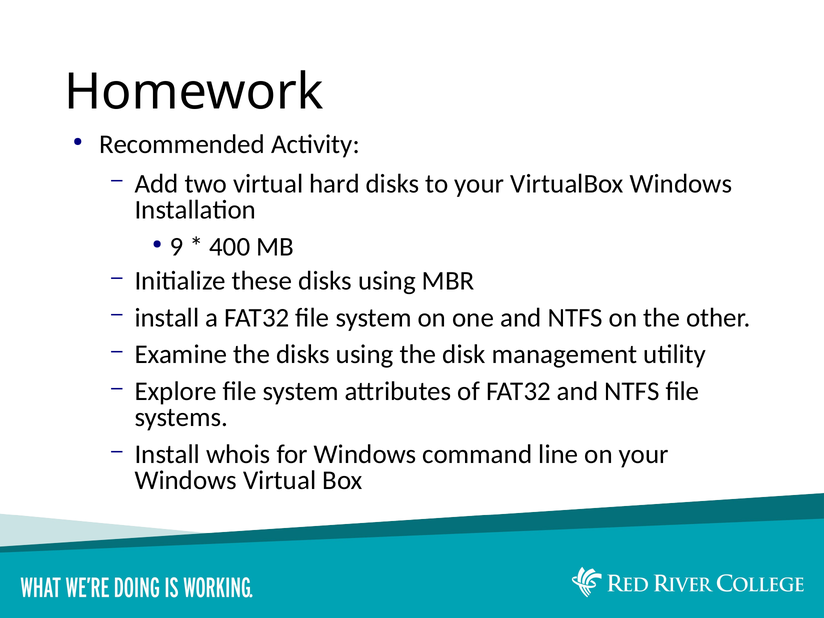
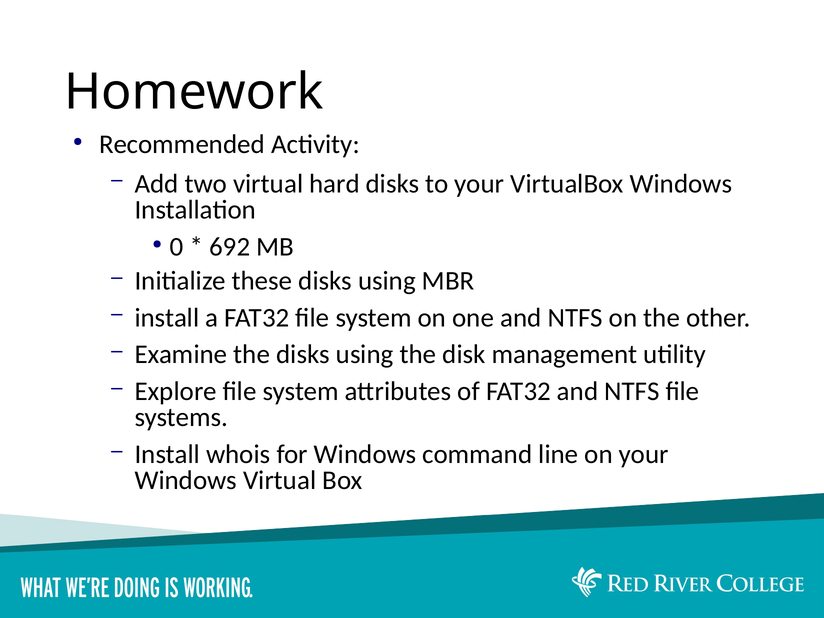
9: 9 -> 0
400: 400 -> 692
